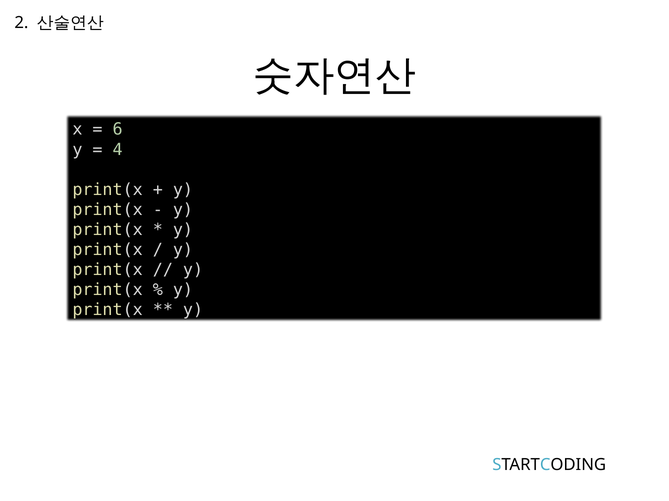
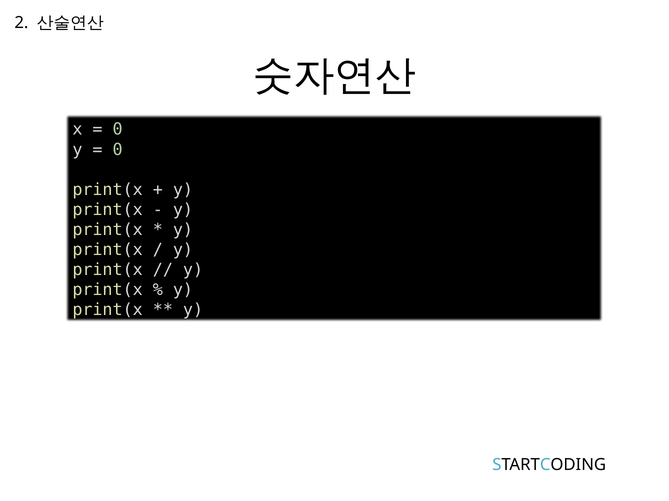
6 at (118, 130): 6 -> 0
4 at (118, 150): 4 -> 0
